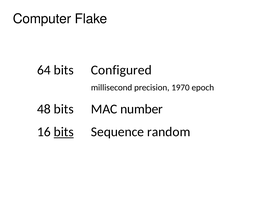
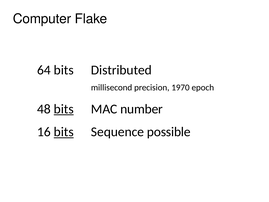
Configured: Configured -> Distributed
bits at (64, 109) underline: none -> present
random: random -> possible
